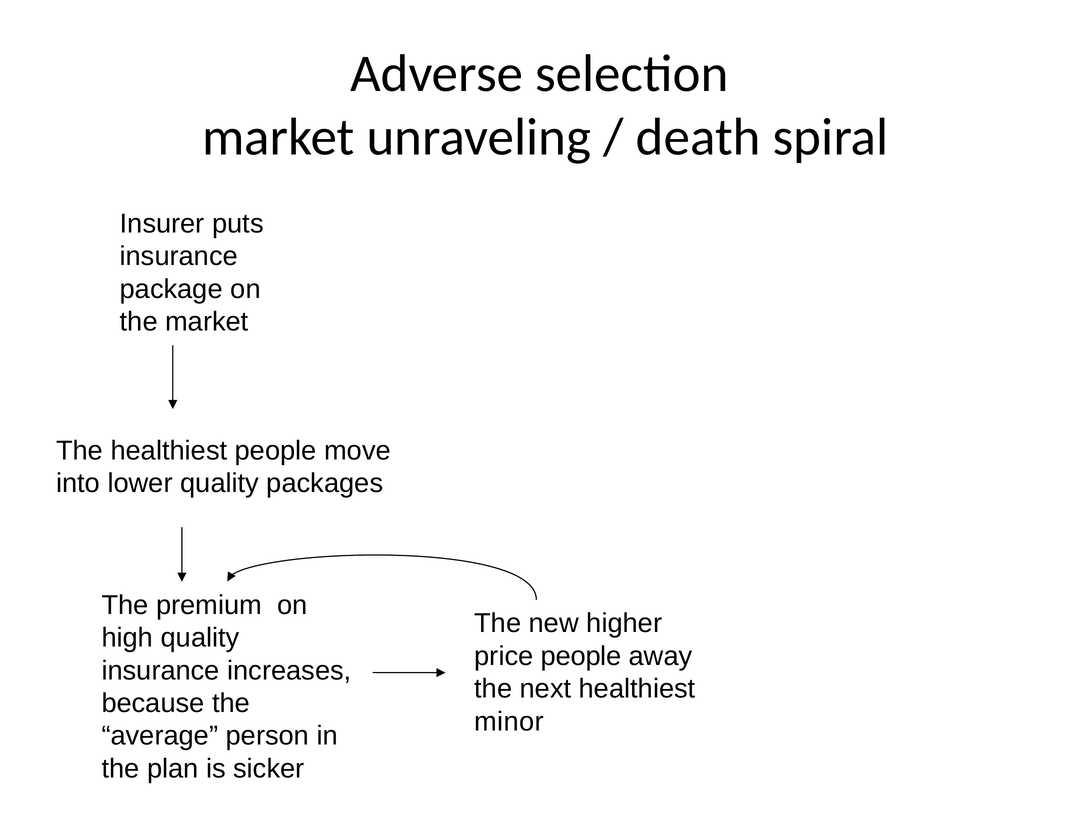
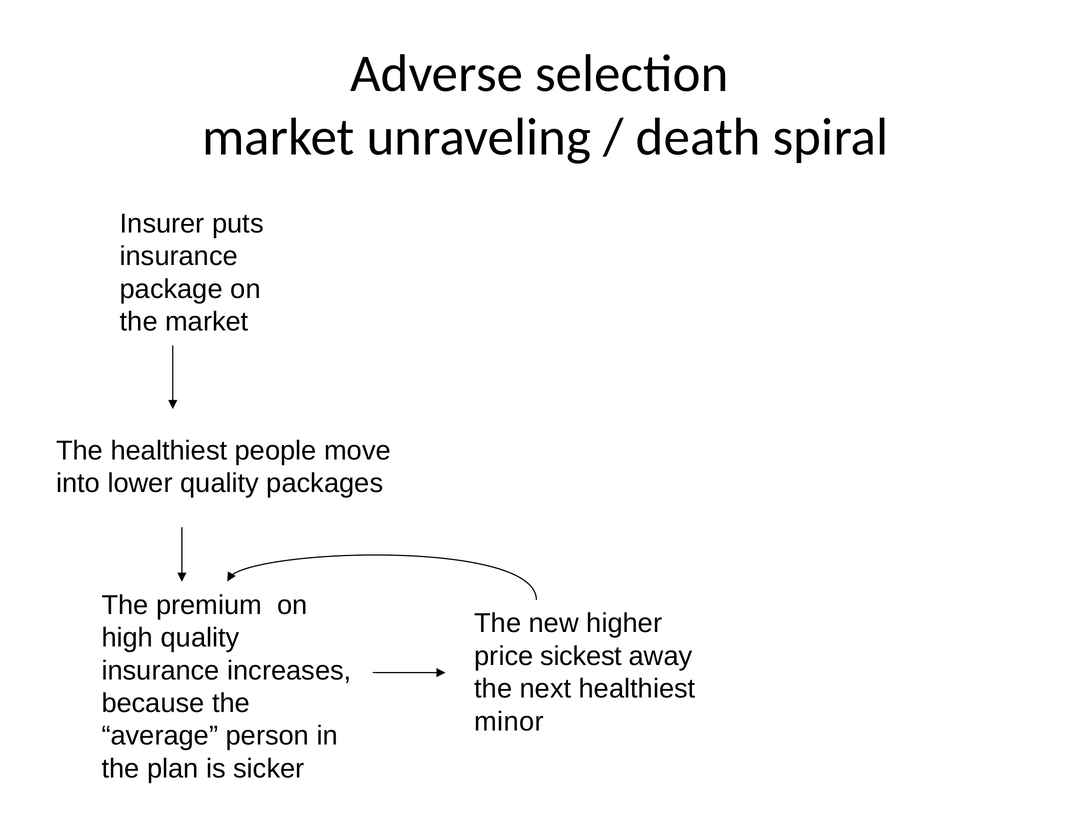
price people: people -> sickest
